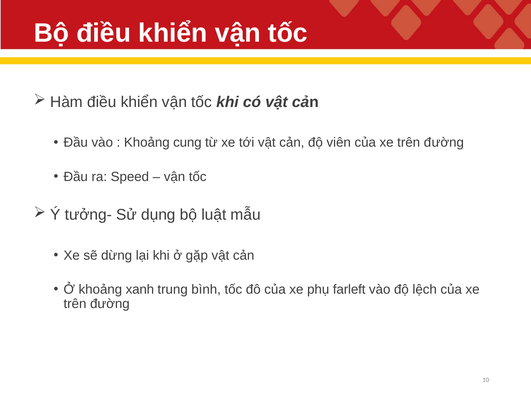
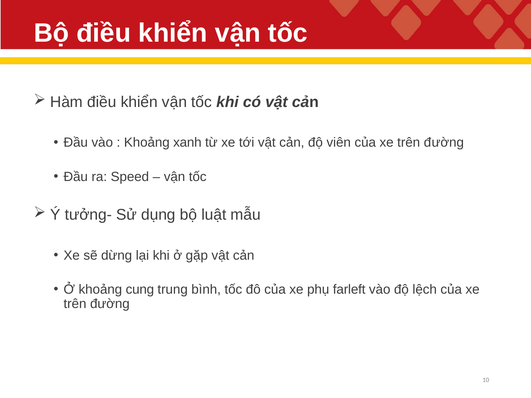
cung: cung -> xanh
xanh: xanh -> cung
